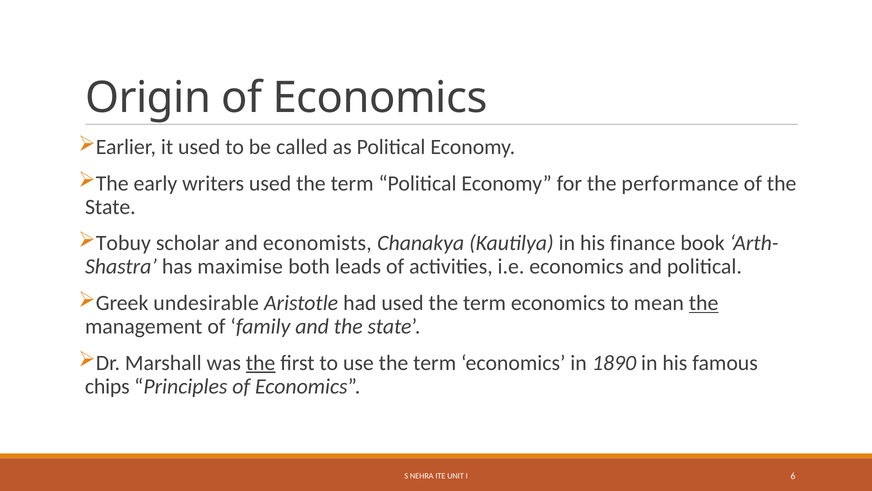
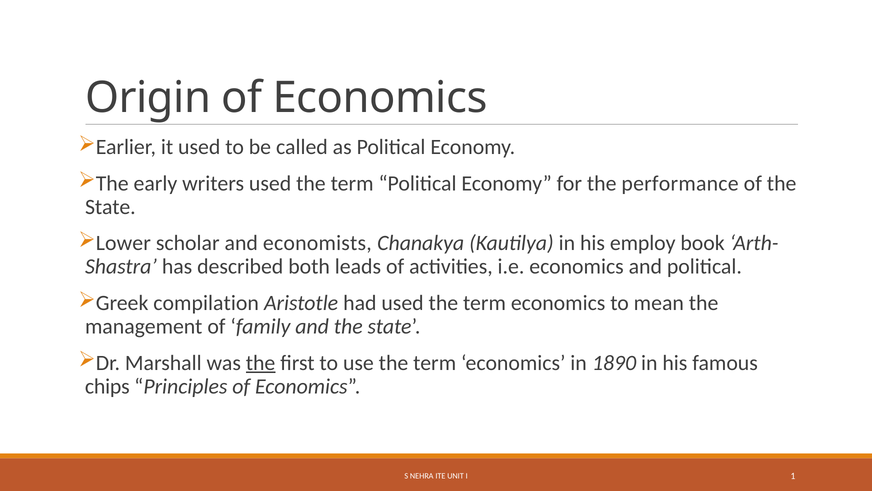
Tobuy: Tobuy -> Lower
finance: finance -> employ
maximise: maximise -> described
undesirable: undesirable -> compilation
the at (704, 303) underline: present -> none
6: 6 -> 1
